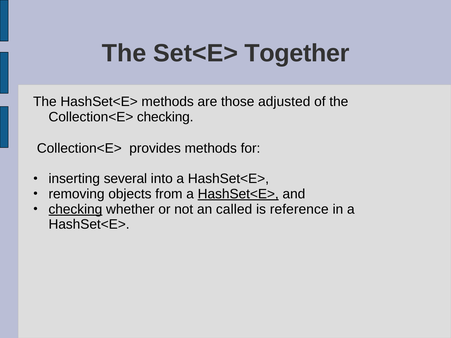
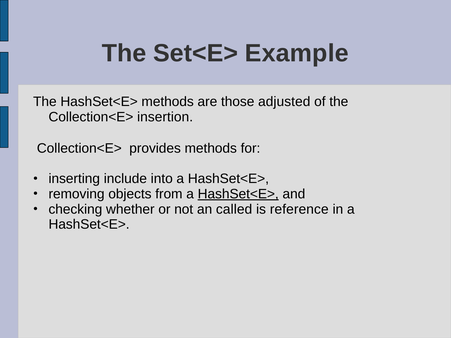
Together: Together -> Example
Collection<E> checking: checking -> insertion
several: several -> include
checking at (75, 209) underline: present -> none
